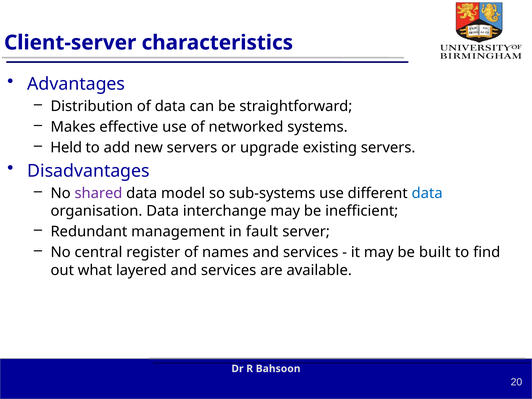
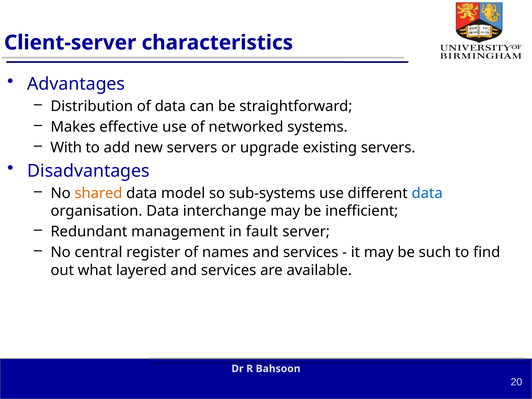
Held: Held -> With
shared colour: purple -> orange
built: built -> such
